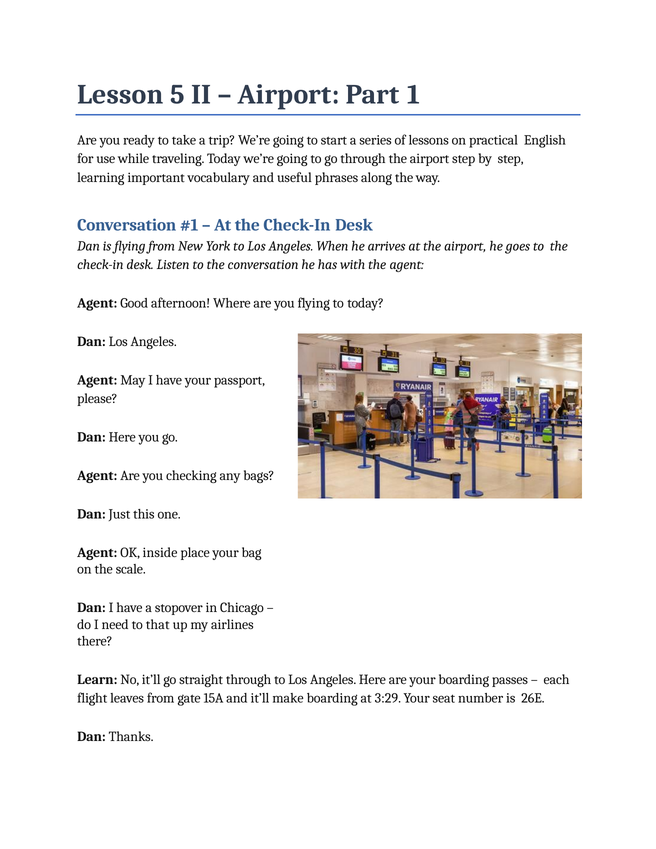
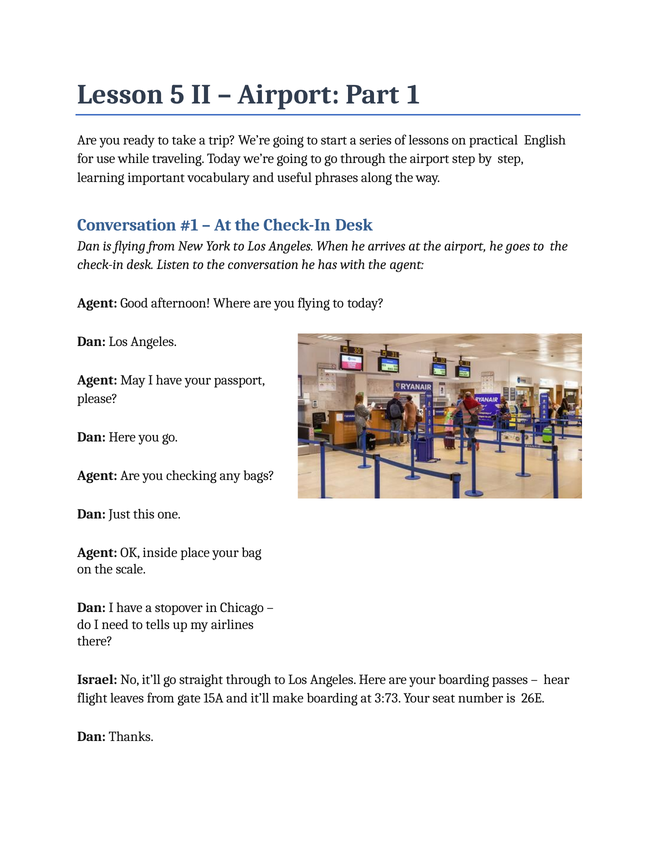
that: that -> tells
Learn: Learn -> Israel
each: each -> hear
3:29: 3:29 -> 3:73
